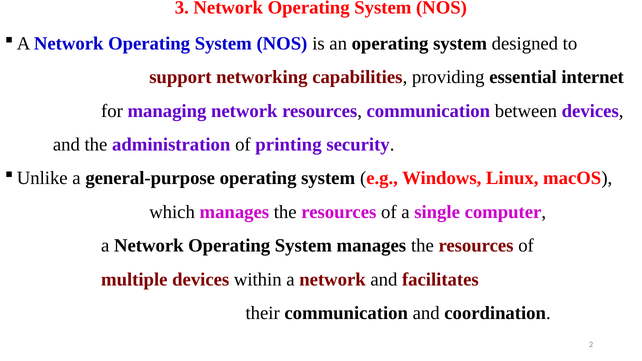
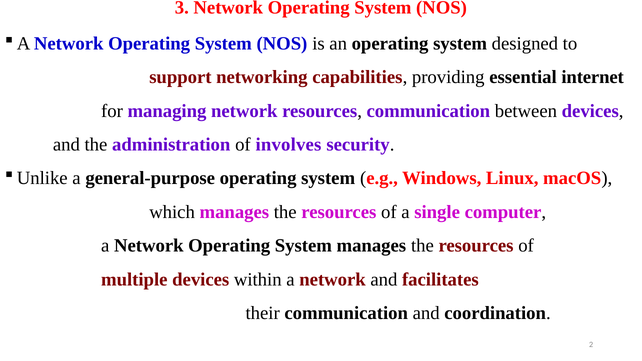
printing: printing -> involves
